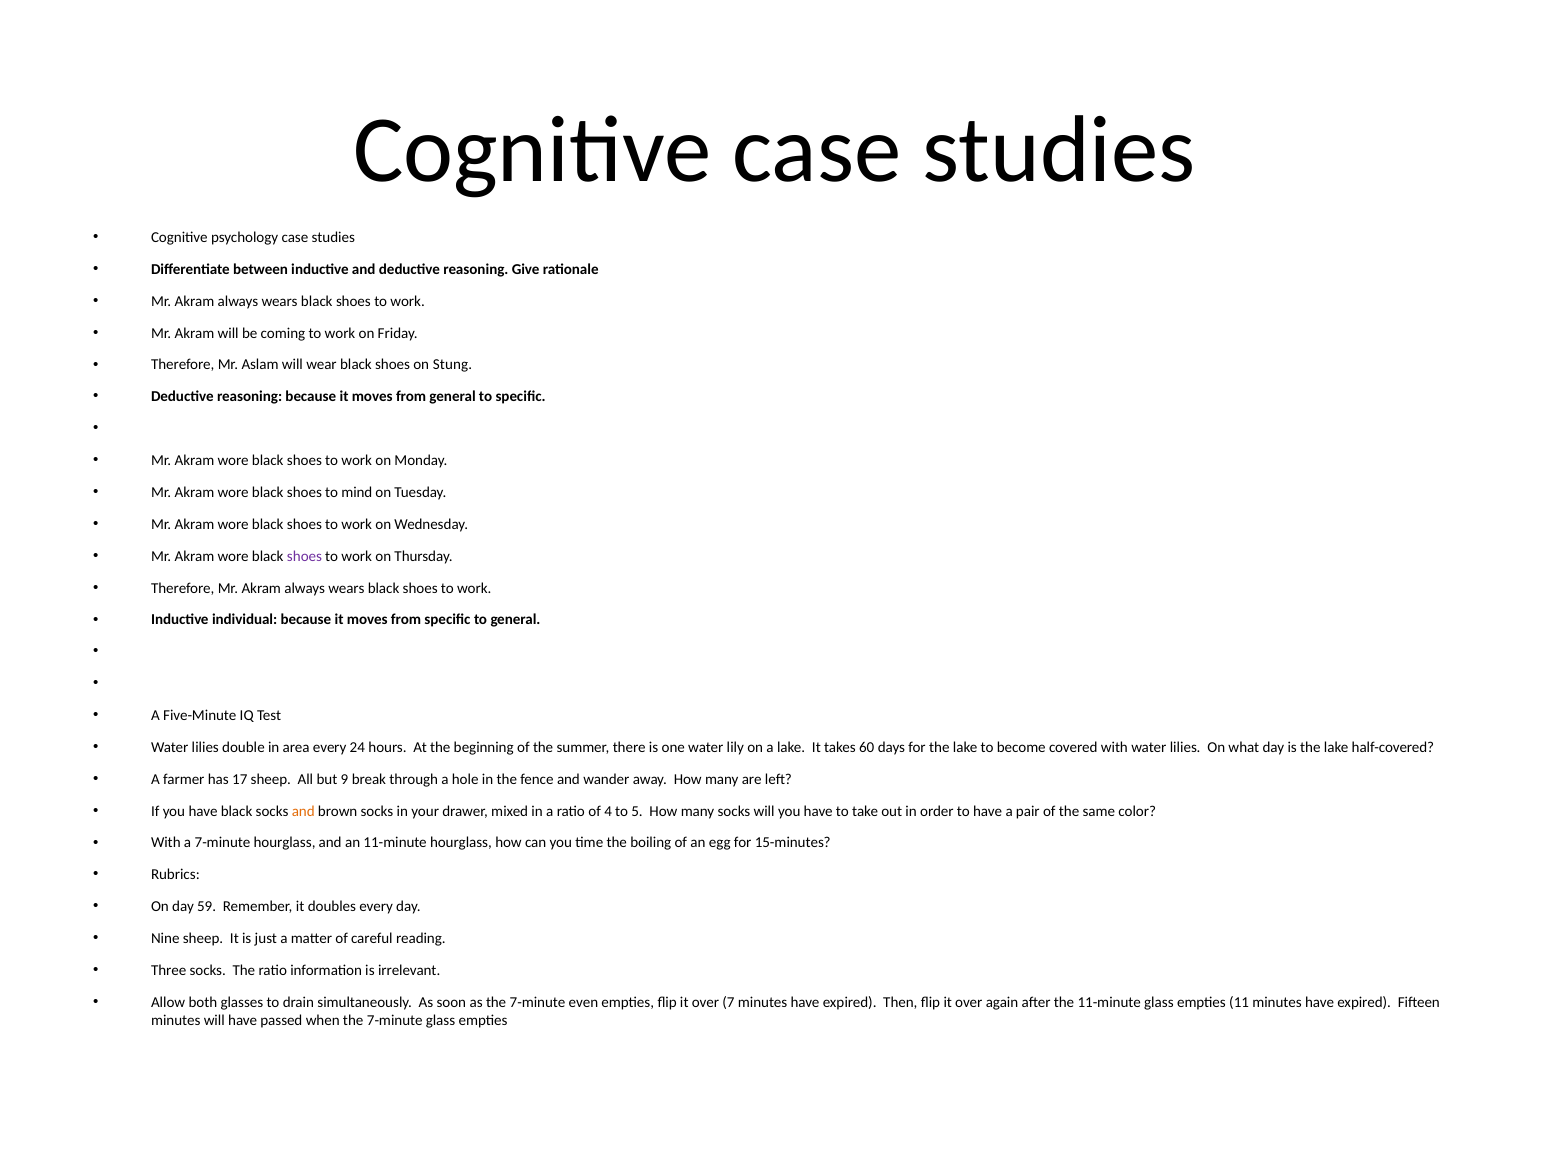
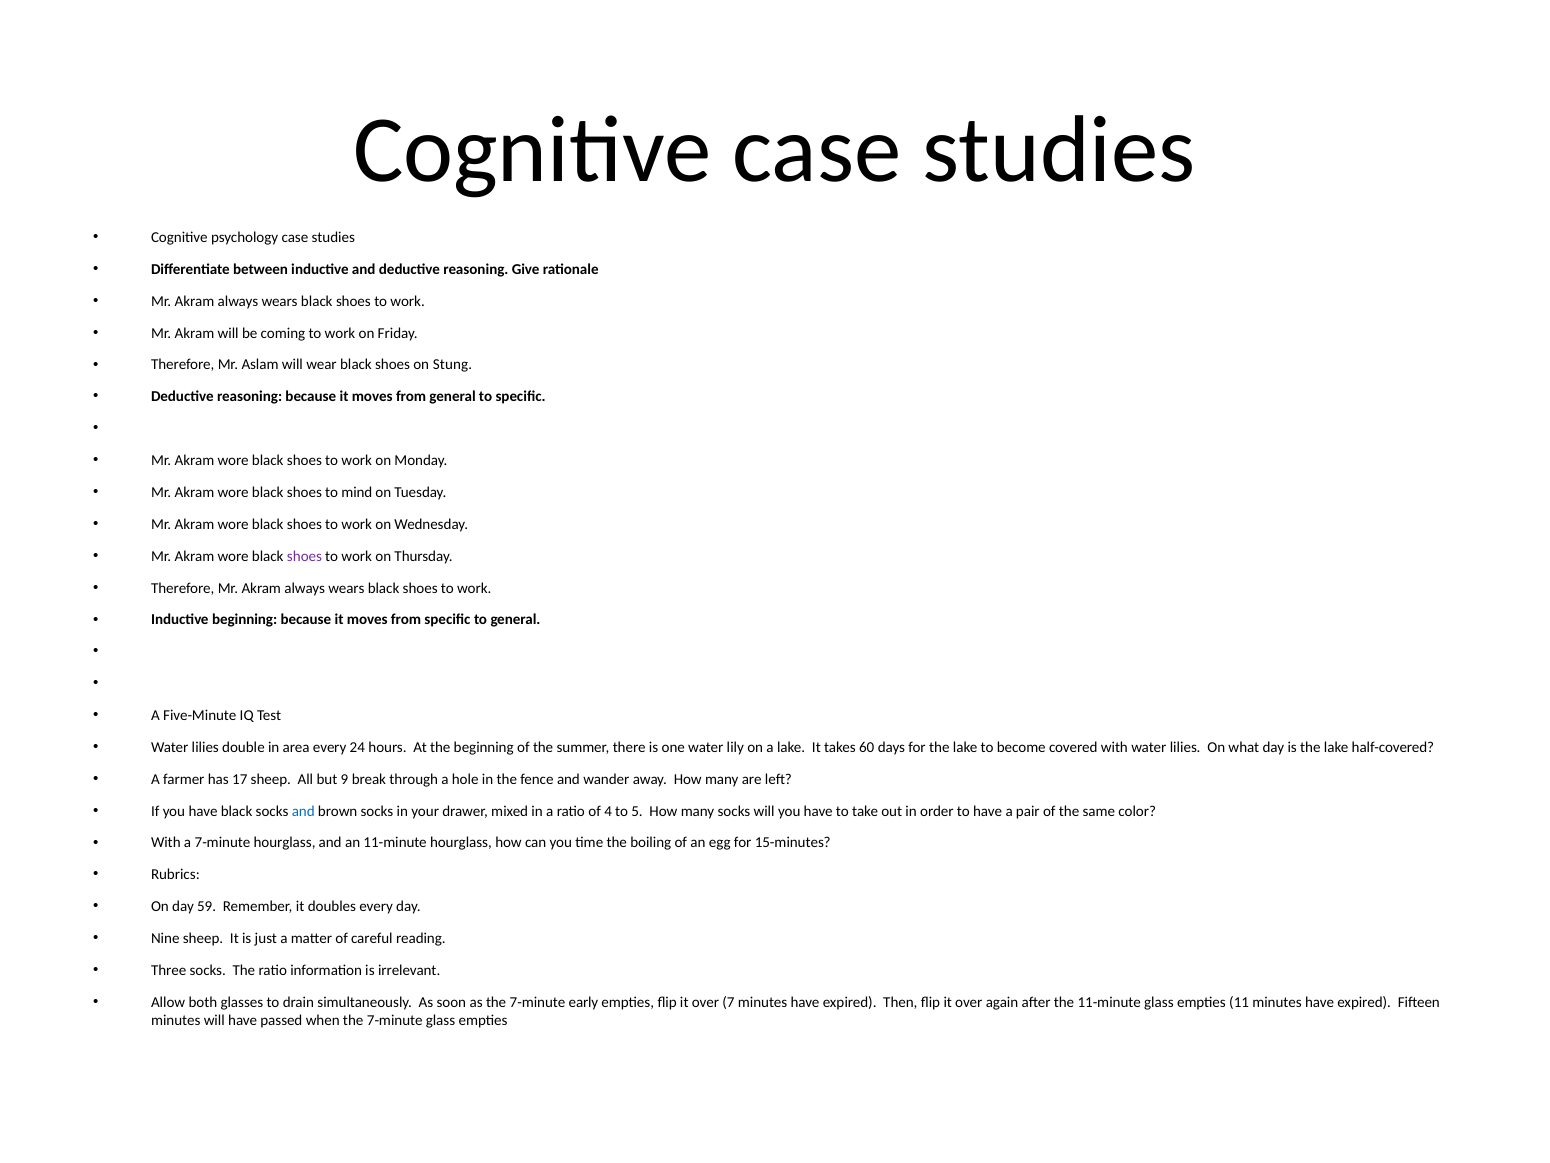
Inductive individual: individual -> beginning
and at (303, 811) colour: orange -> blue
even: even -> early
